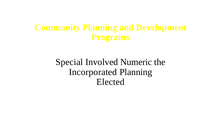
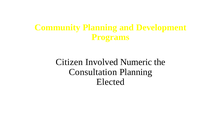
Special: Special -> Citizen
Incorporated: Incorporated -> Consultation
